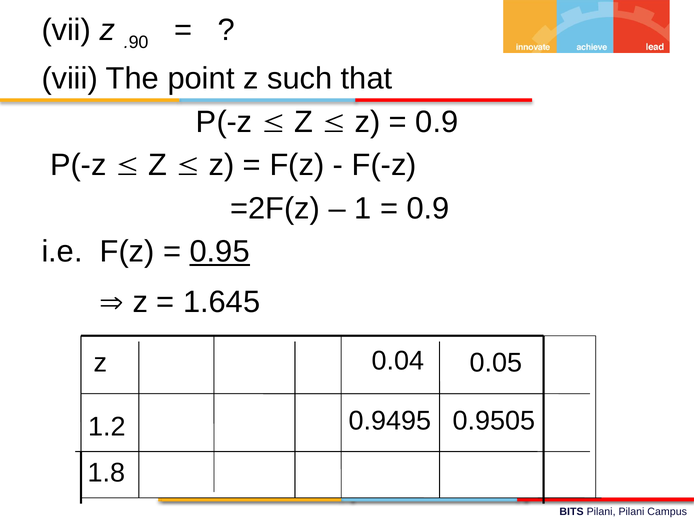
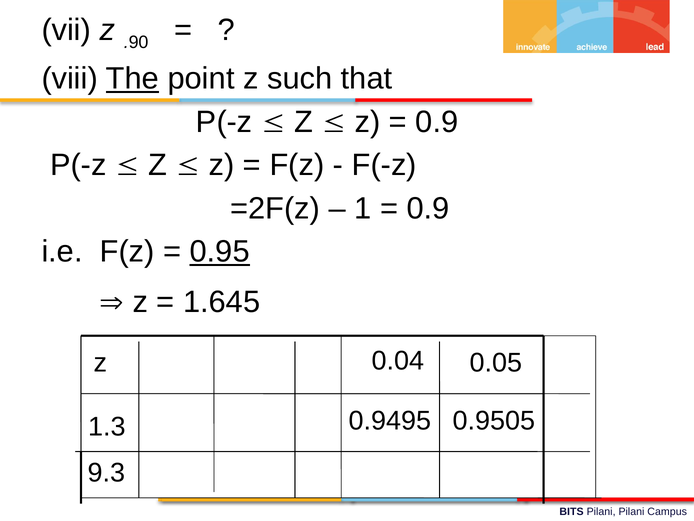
The underline: none -> present
1.2: 1.2 -> 1.3
1.8: 1.8 -> 9.3
